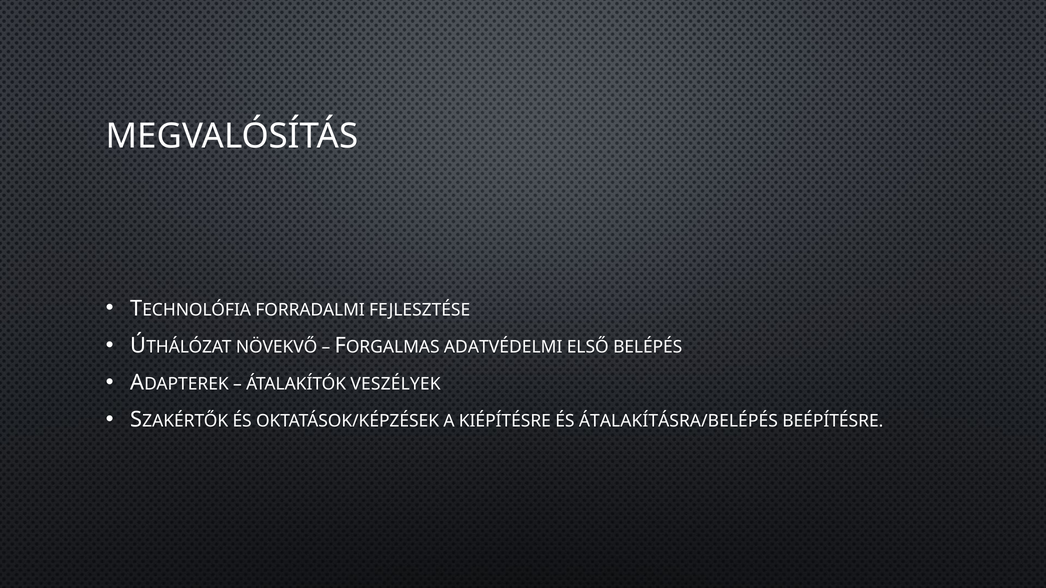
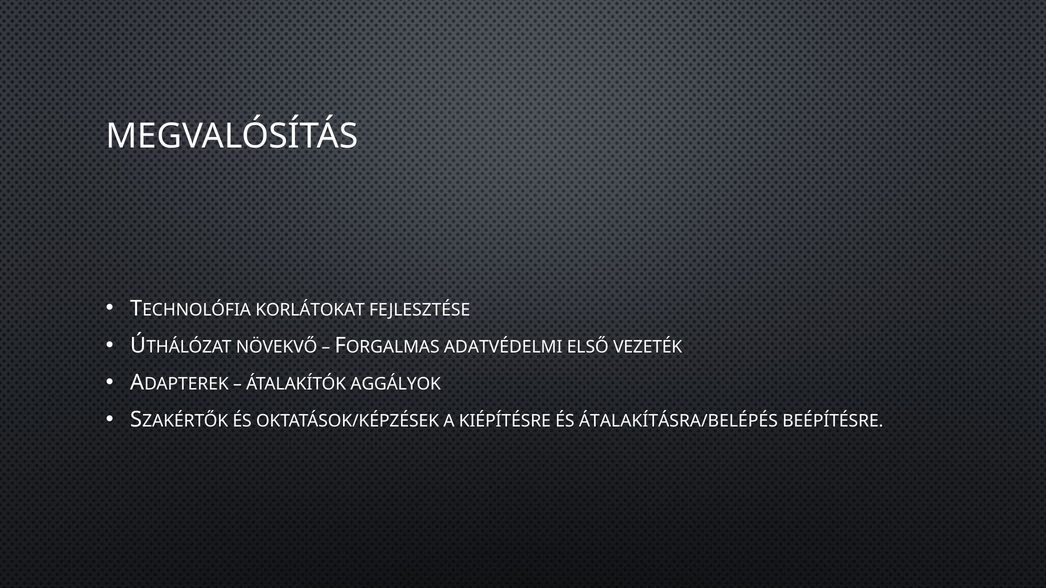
FORRADALMI: FORRADALMI -> KORLÁTOKAT
BELÉPÉS: BELÉPÉS -> VEZETÉK
VESZÉLYEK: VESZÉLYEK -> AGGÁLYOK
